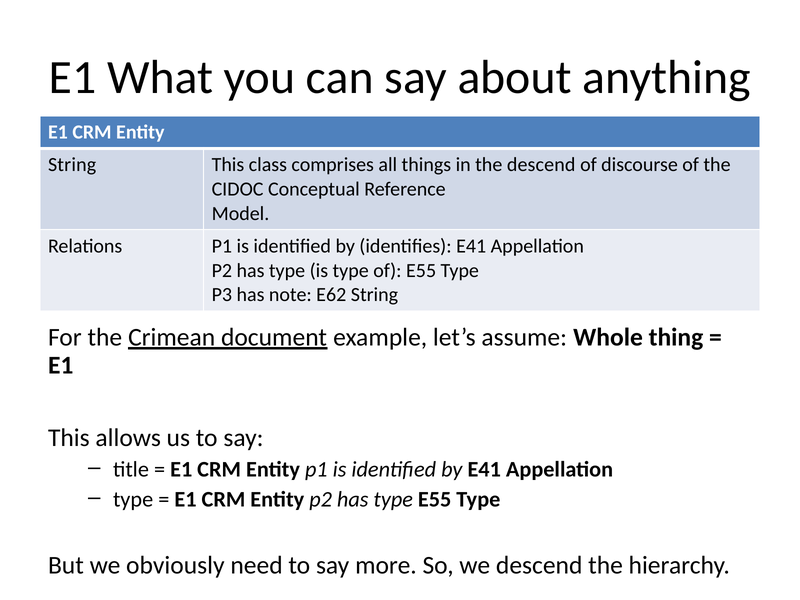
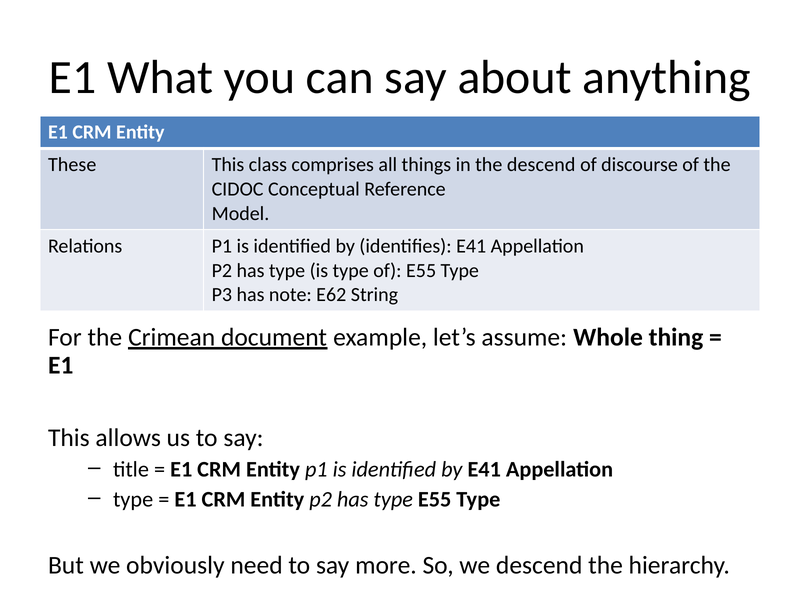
String at (72, 165): String -> These
